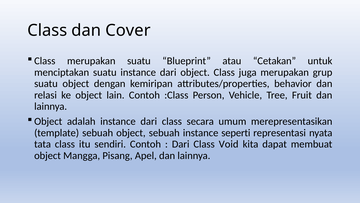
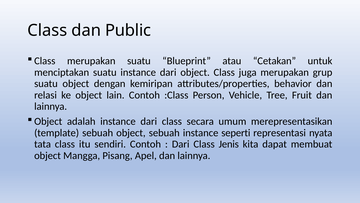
Cover: Cover -> Public
Void: Void -> Jenis
